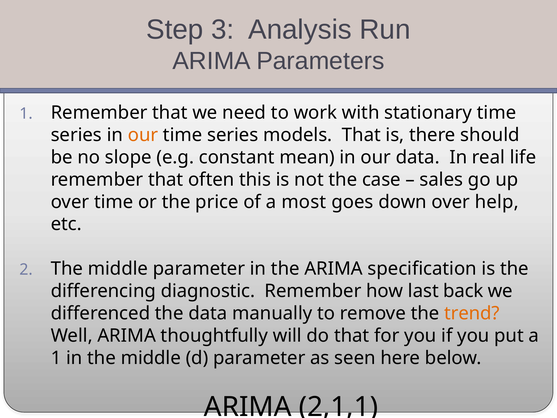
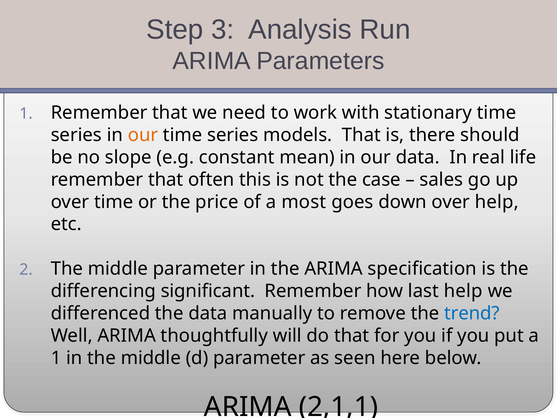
diagnostic: diagnostic -> significant
last back: back -> help
trend colour: orange -> blue
